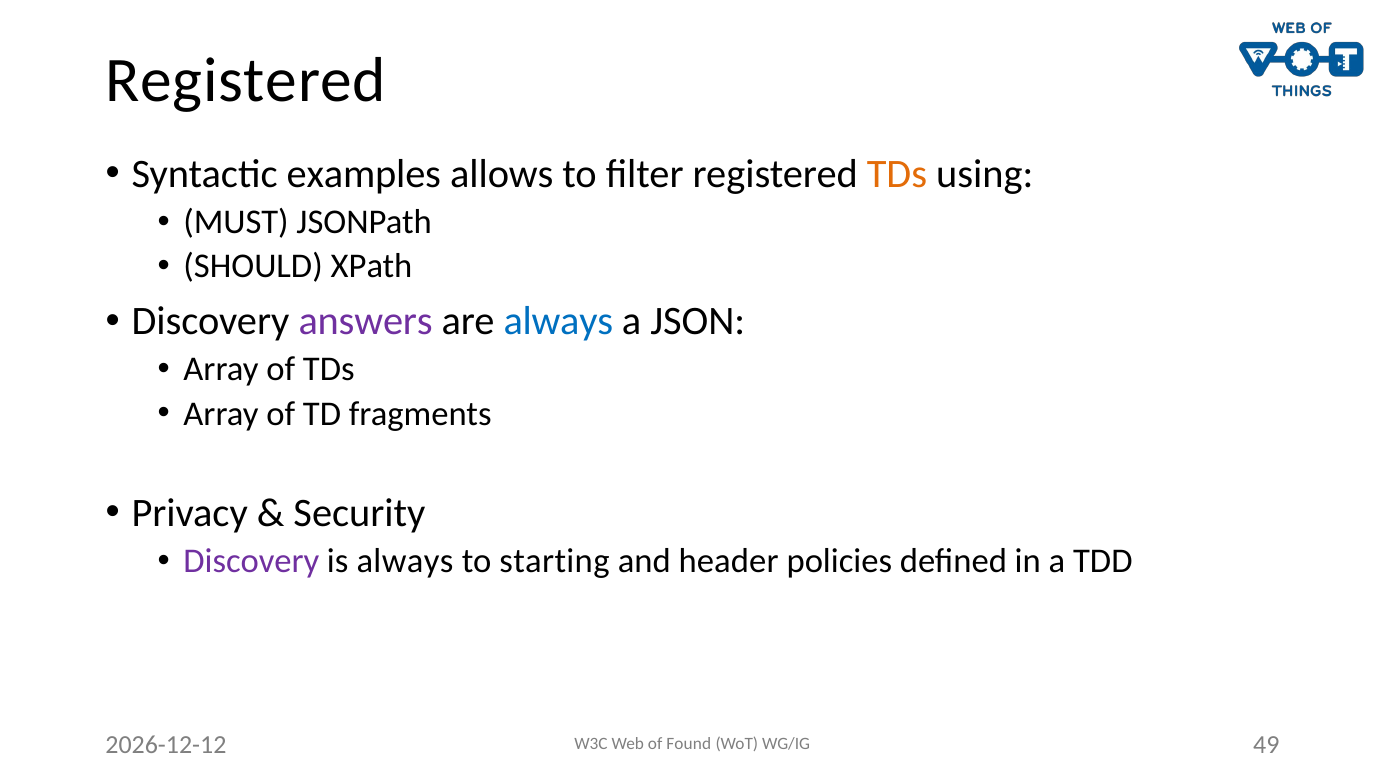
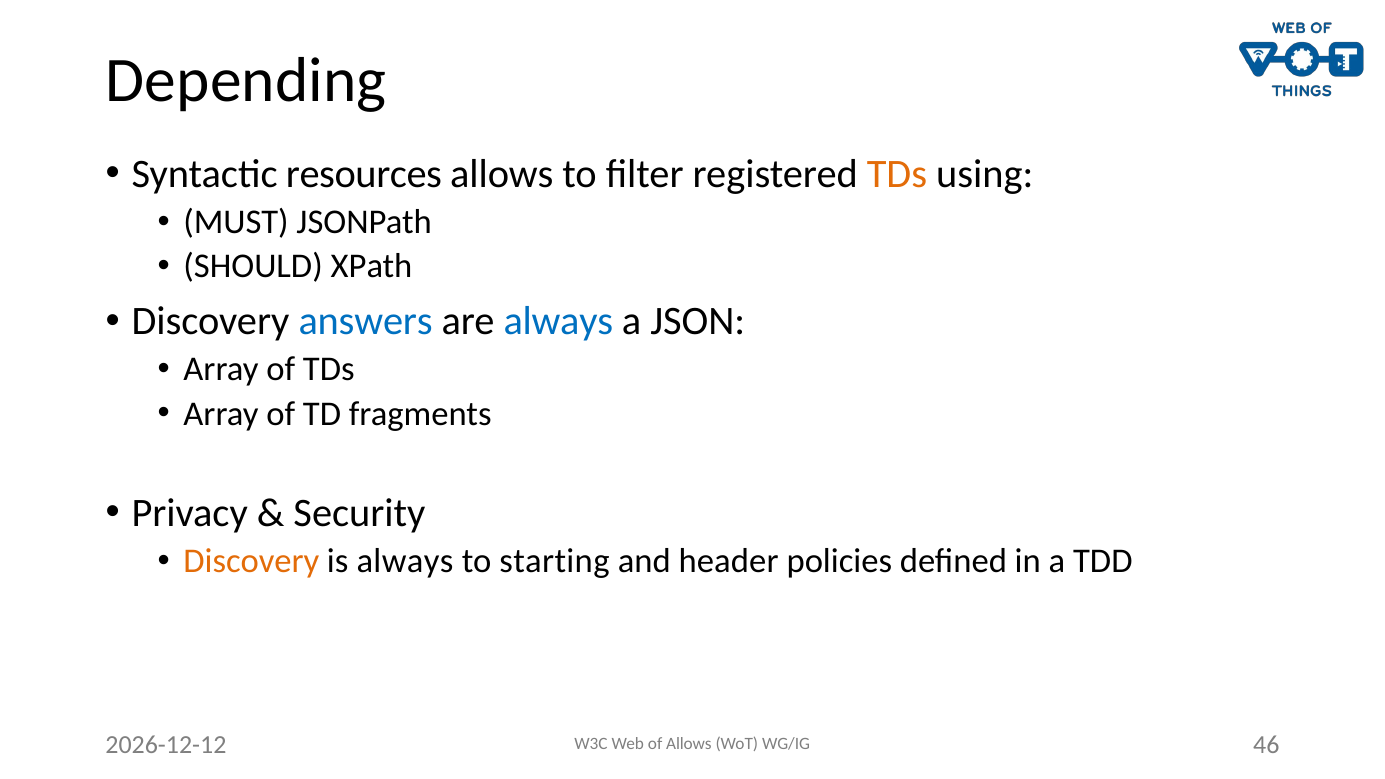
Registered at (246, 81): Registered -> Depending
examples: examples -> resources
answers colour: purple -> blue
Discovery at (251, 561) colour: purple -> orange
of Found: Found -> Allows
49: 49 -> 46
